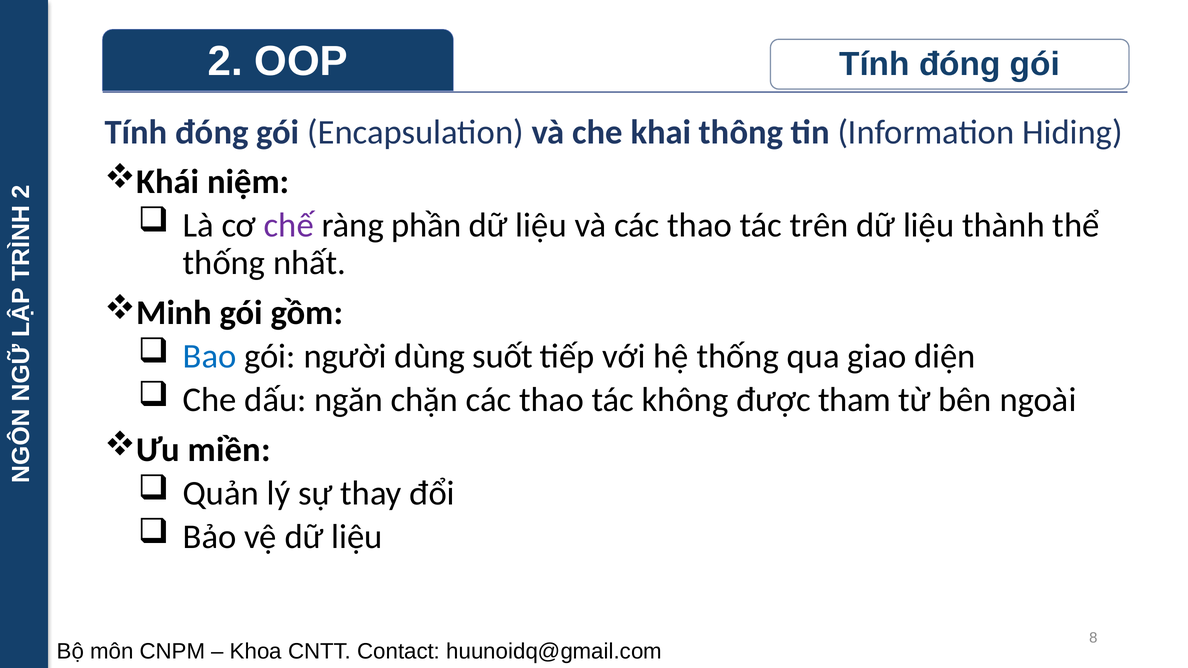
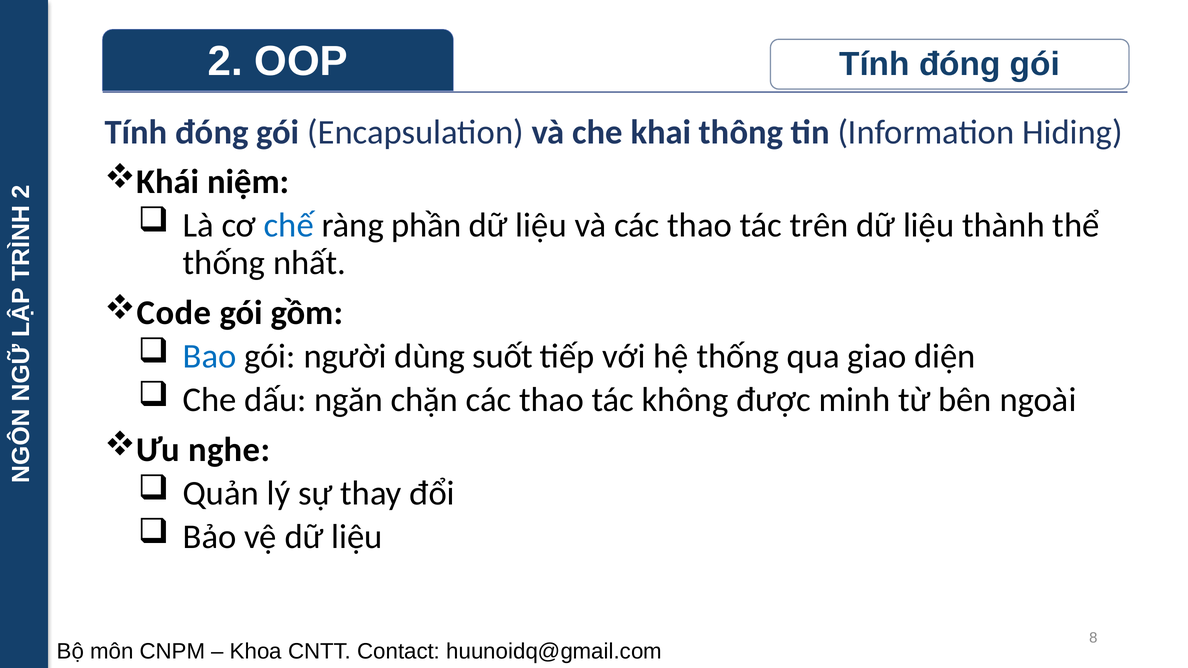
chế colour: purple -> blue
Minh: Minh -> Code
tham: tham -> minh
miền: miền -> nghe
